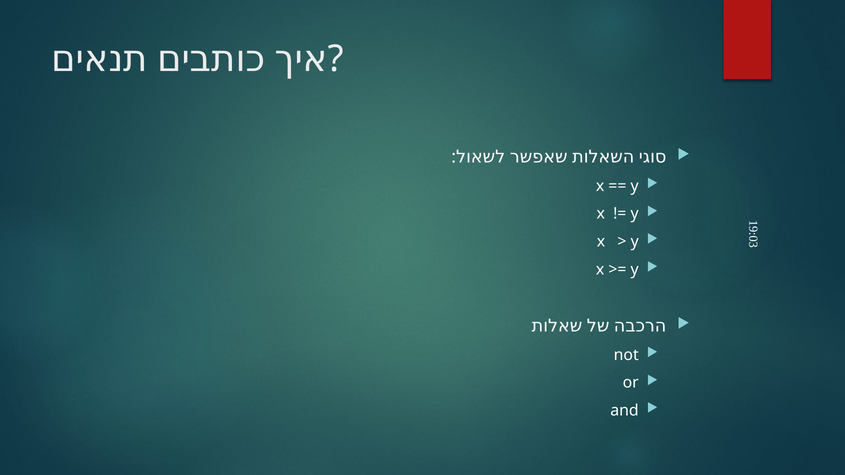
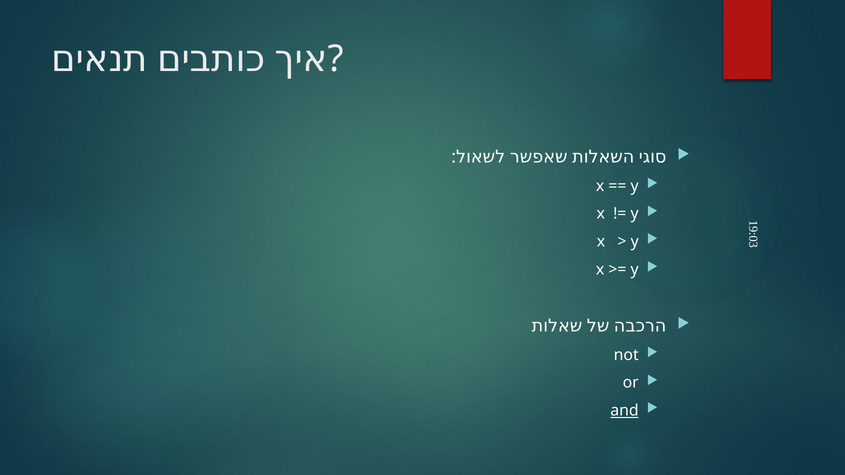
and underline: none -> present
